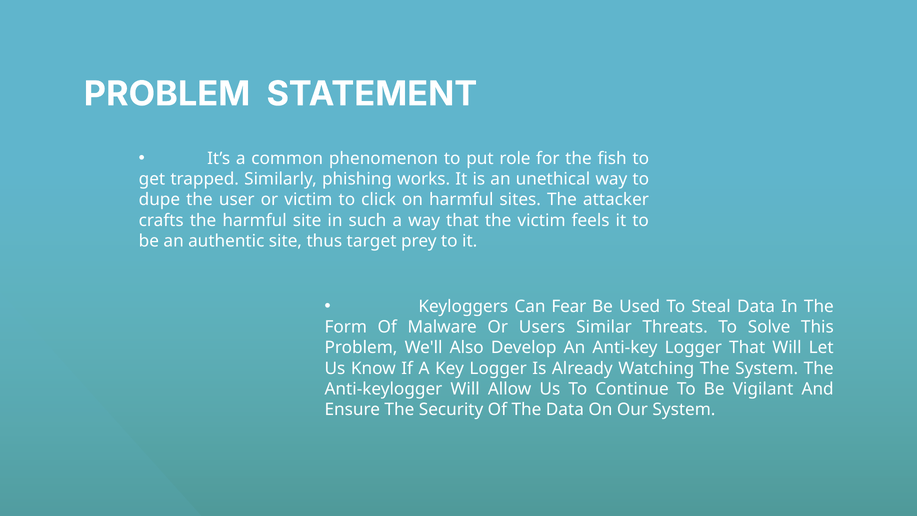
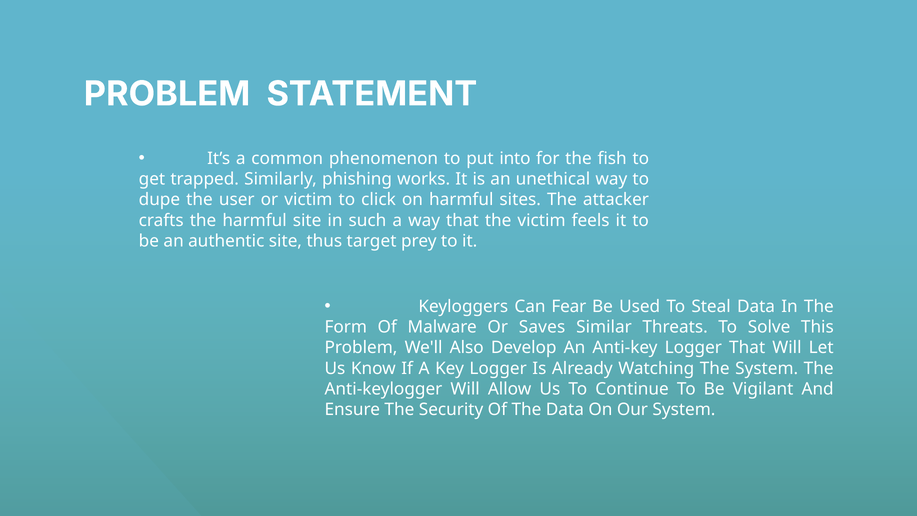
role: role -> into
Users: Users -> Saves
